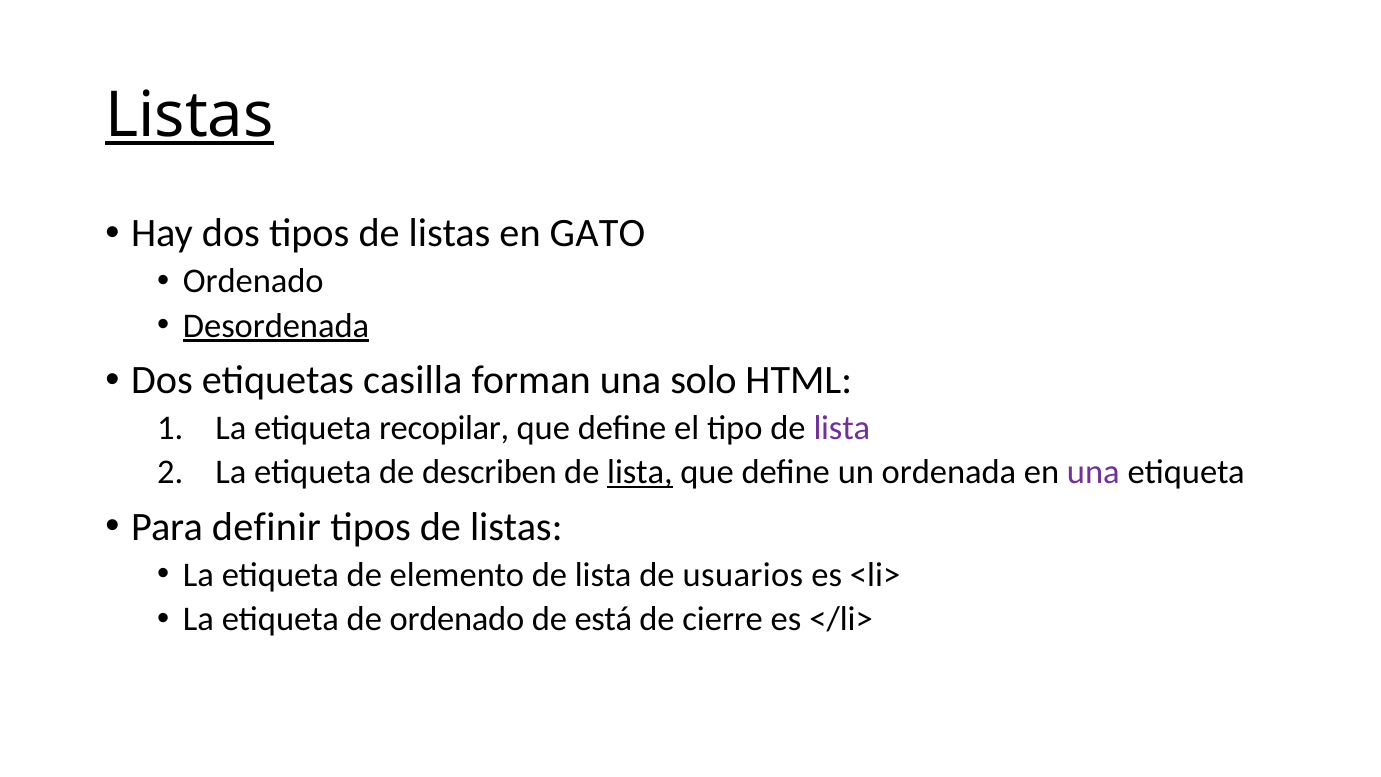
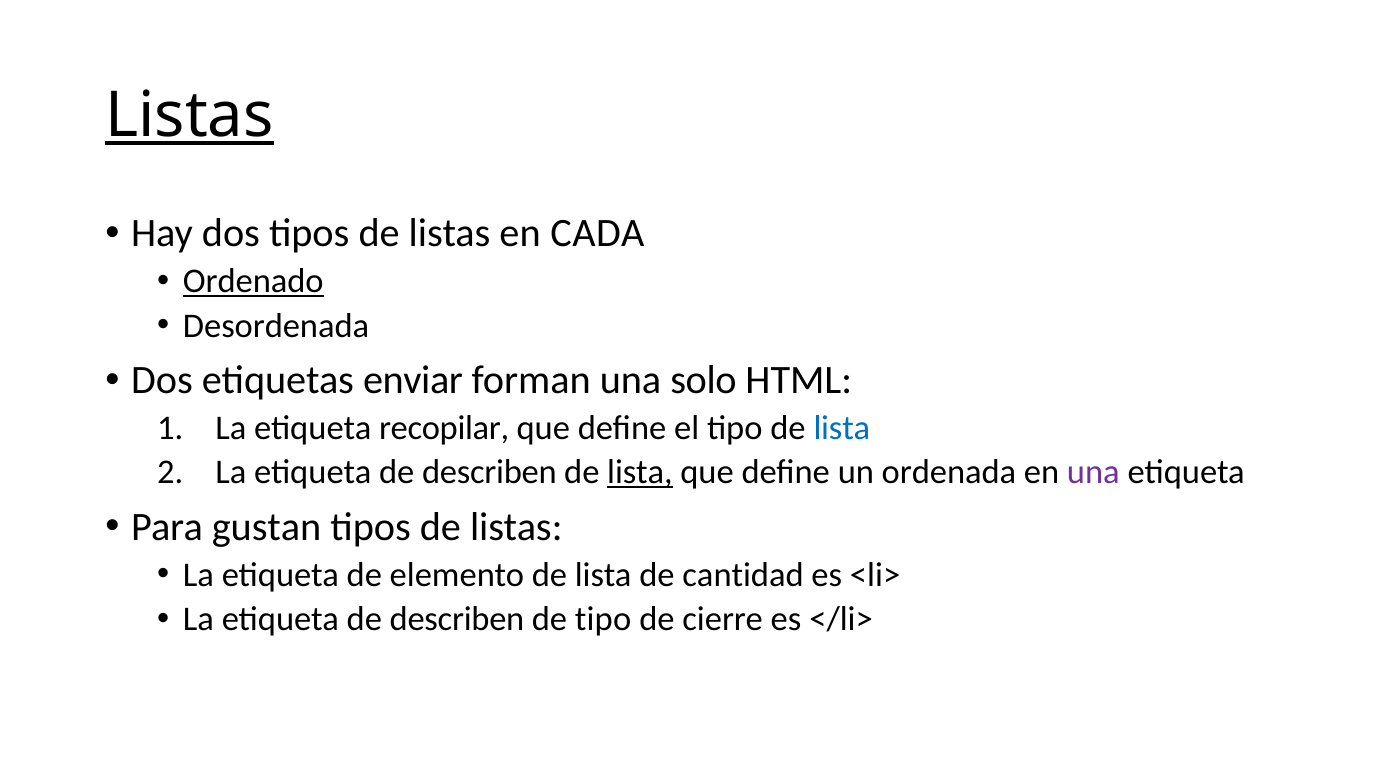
GATO: GATO -> CADA
Ordenado at (253, 281) underline: none -> present
Desordenada underline: present -> none
casilla: casilla -> enviar
lista at (842, 428) colour: purple -> blue
definir: definir -> gustan
usuarios: usuarios -> cantidad
ordenado at (457, 619): ordenado -> describen
de está: está -> tipo
